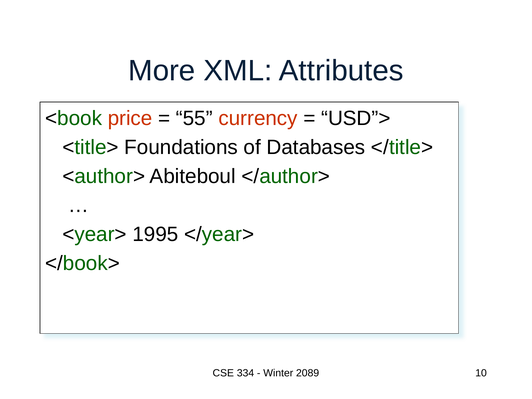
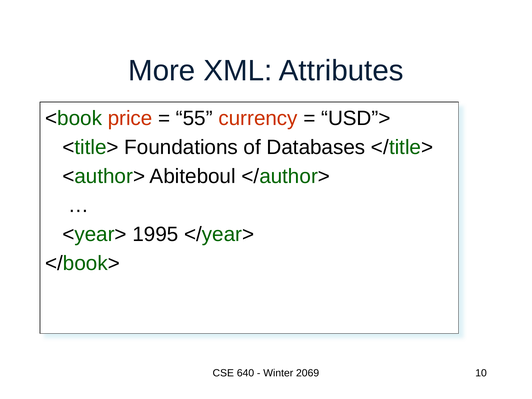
334: 334 -> 640
2089: 2089 -> 2069
